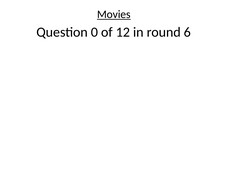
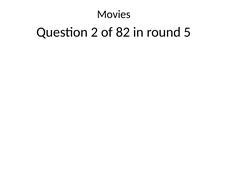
Movies underline: present -> none
0: 0 -> 2
12: 12 -> 82
6: 6 -> 5
